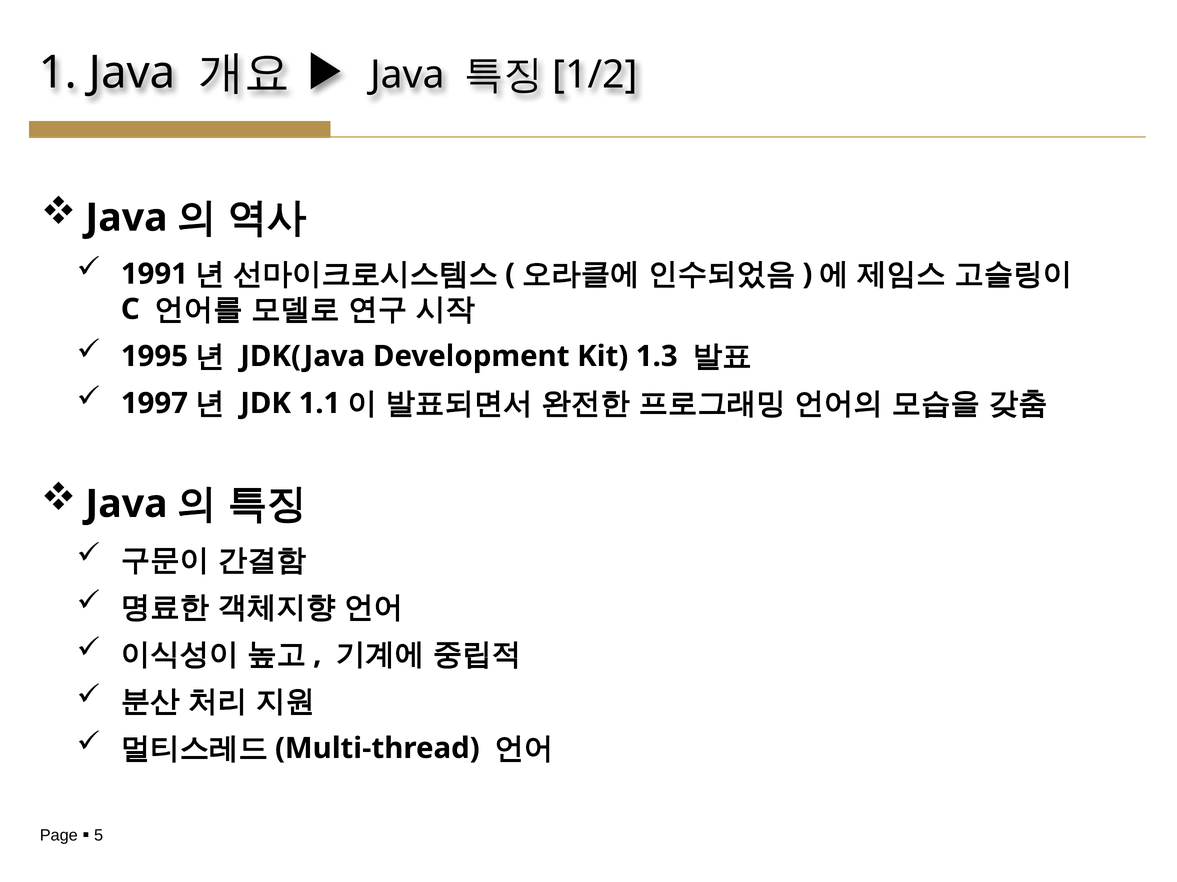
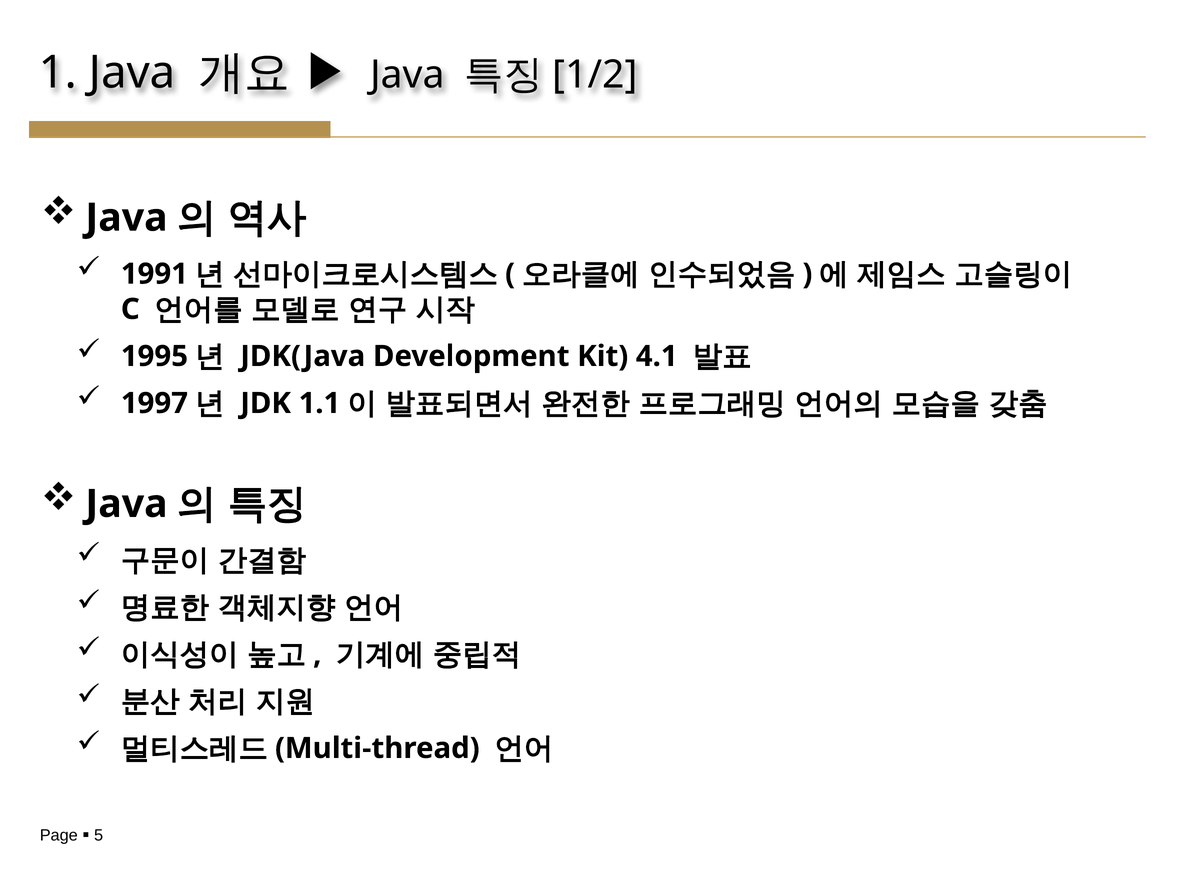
1.3: 1.3 -> 4.1
